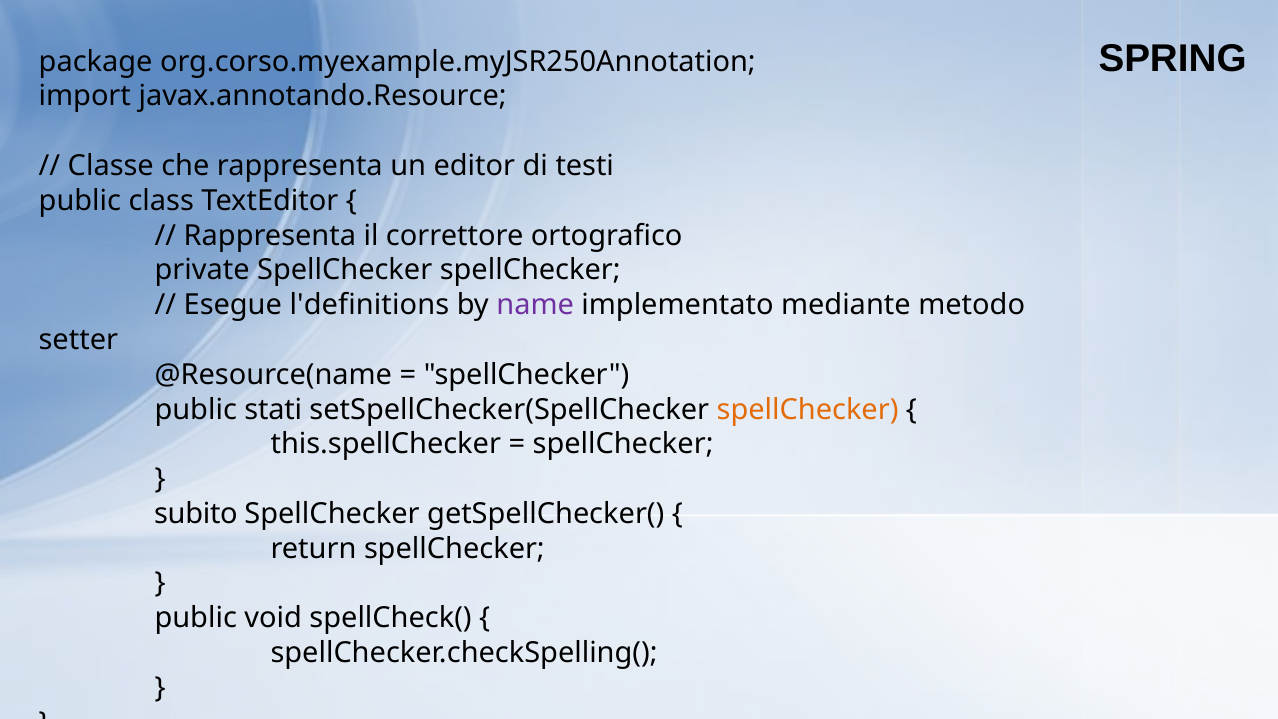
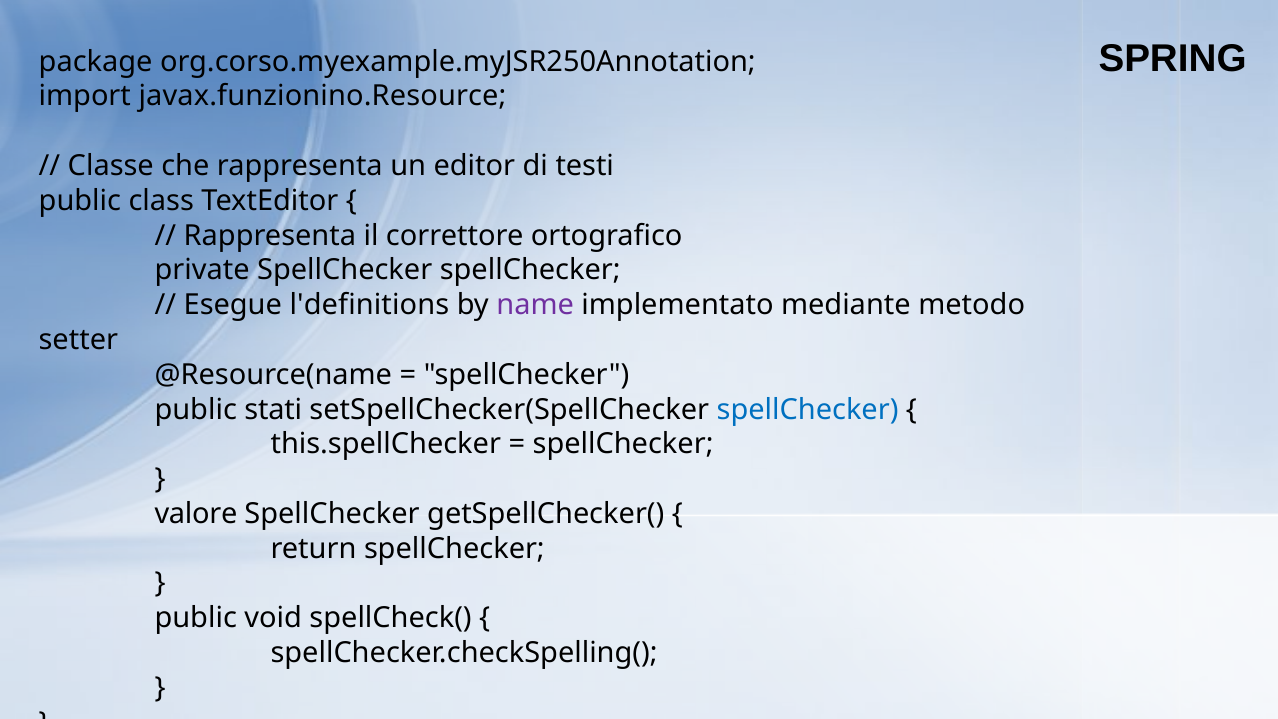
javax.annotando.Resource: javax.annotando.Resource -> javax.funzionino.Resource
spellChecker at (808, 409) colour: orange -> blue
subito: subito -> valore
